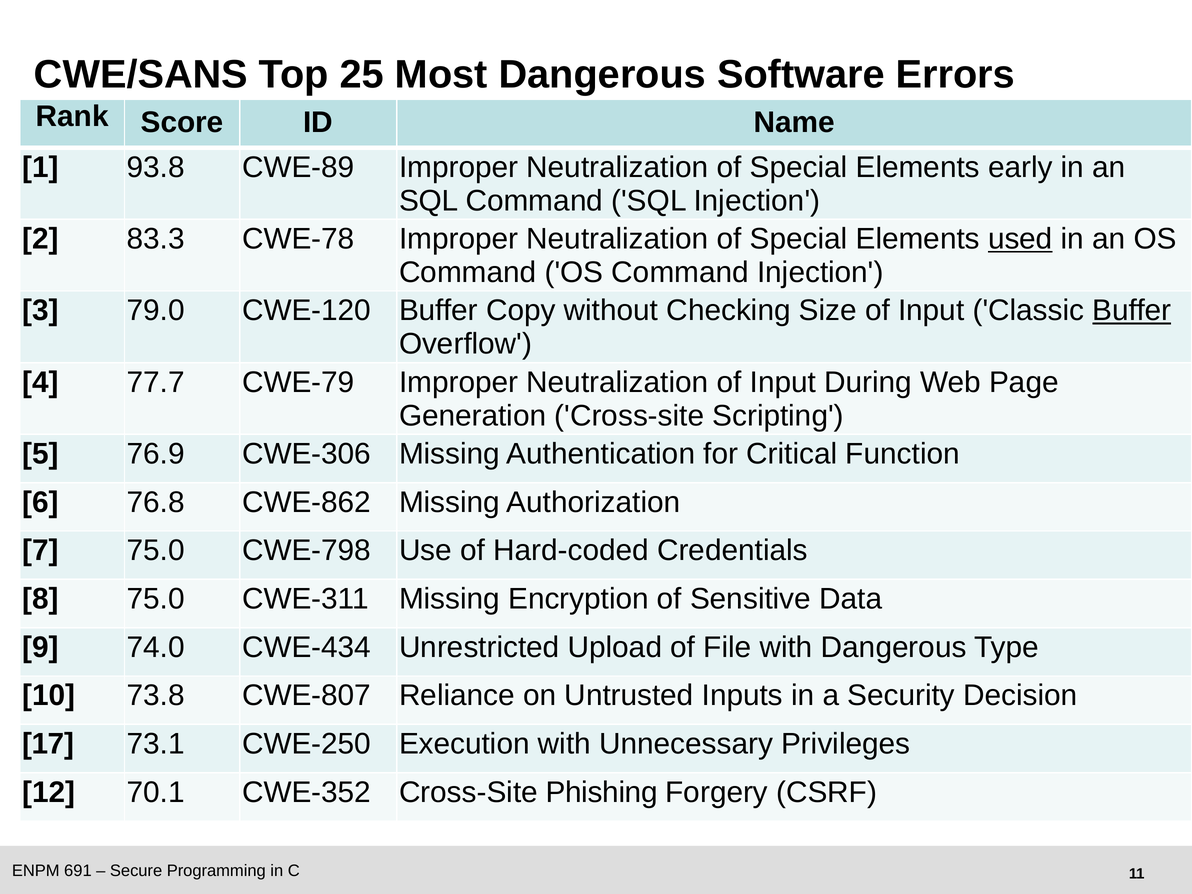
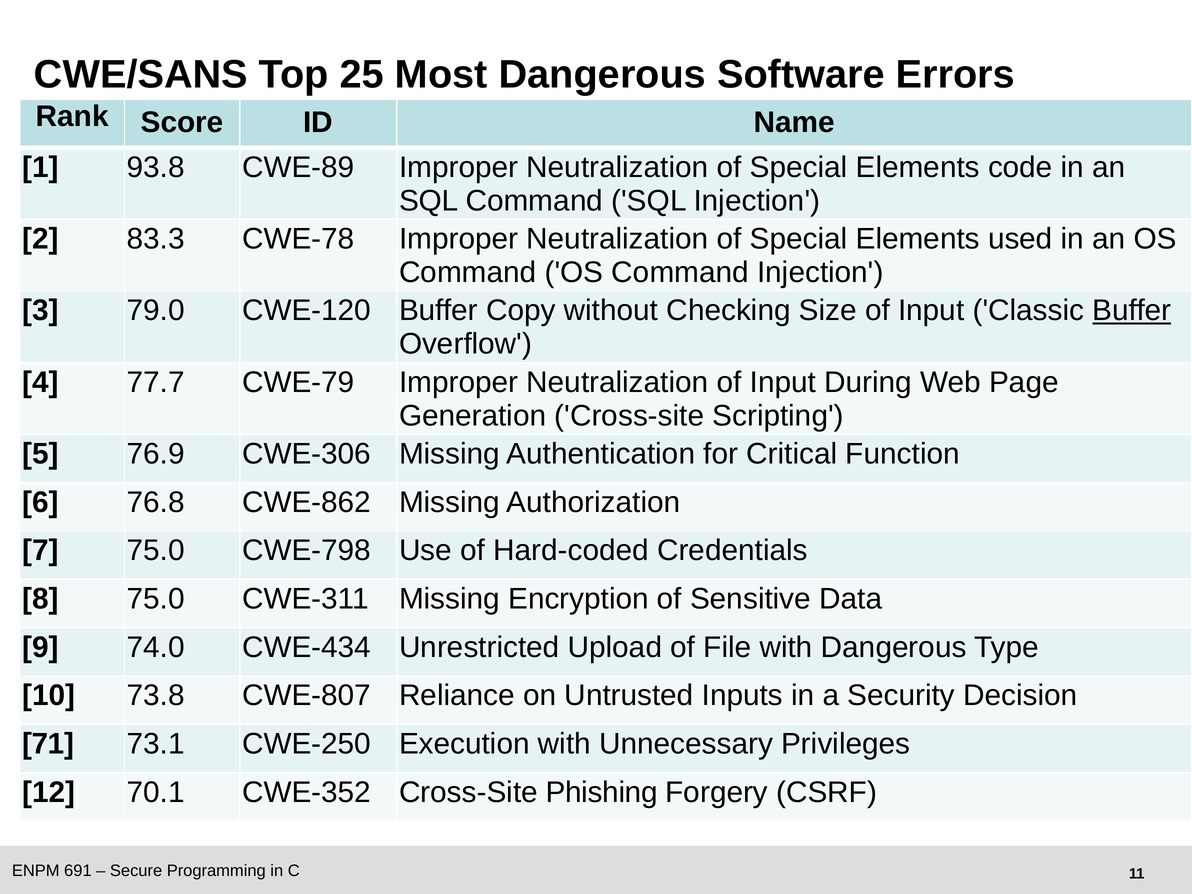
early: early -> code
used underline: present -> none
17: 17 -> 71
